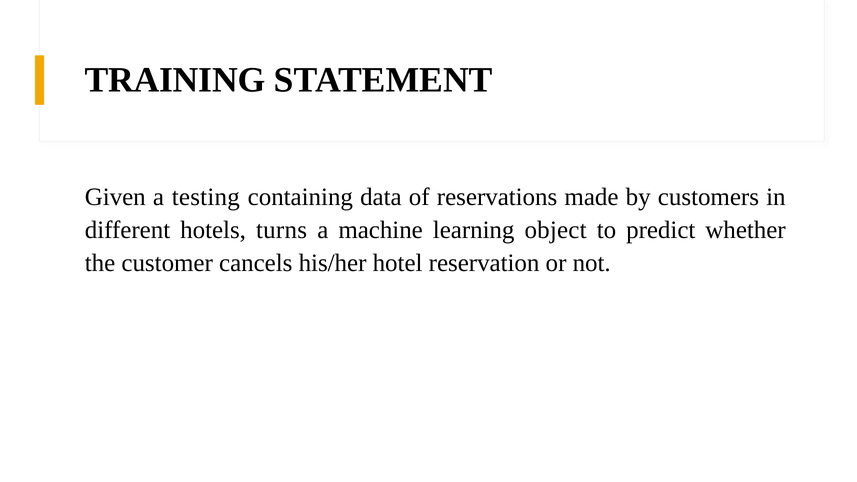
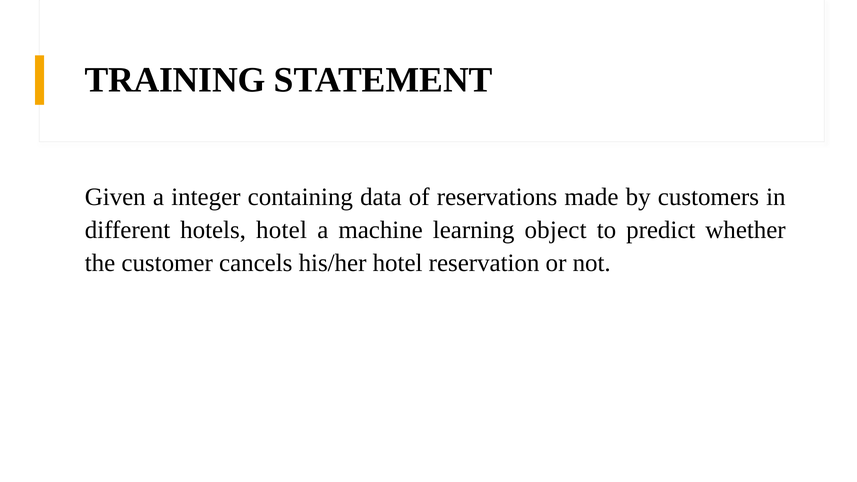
testing: testing -> integer
hotels turns: turns -> hotel
